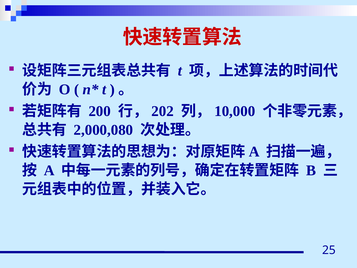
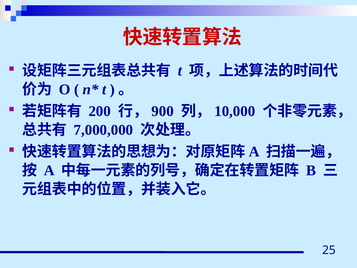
202: 202 -> 900
2,000,080: 2,000,080 -> 7,000,000
